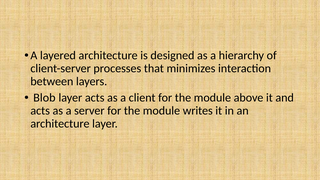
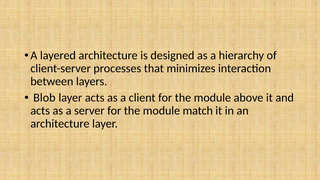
writes: writes -> match
